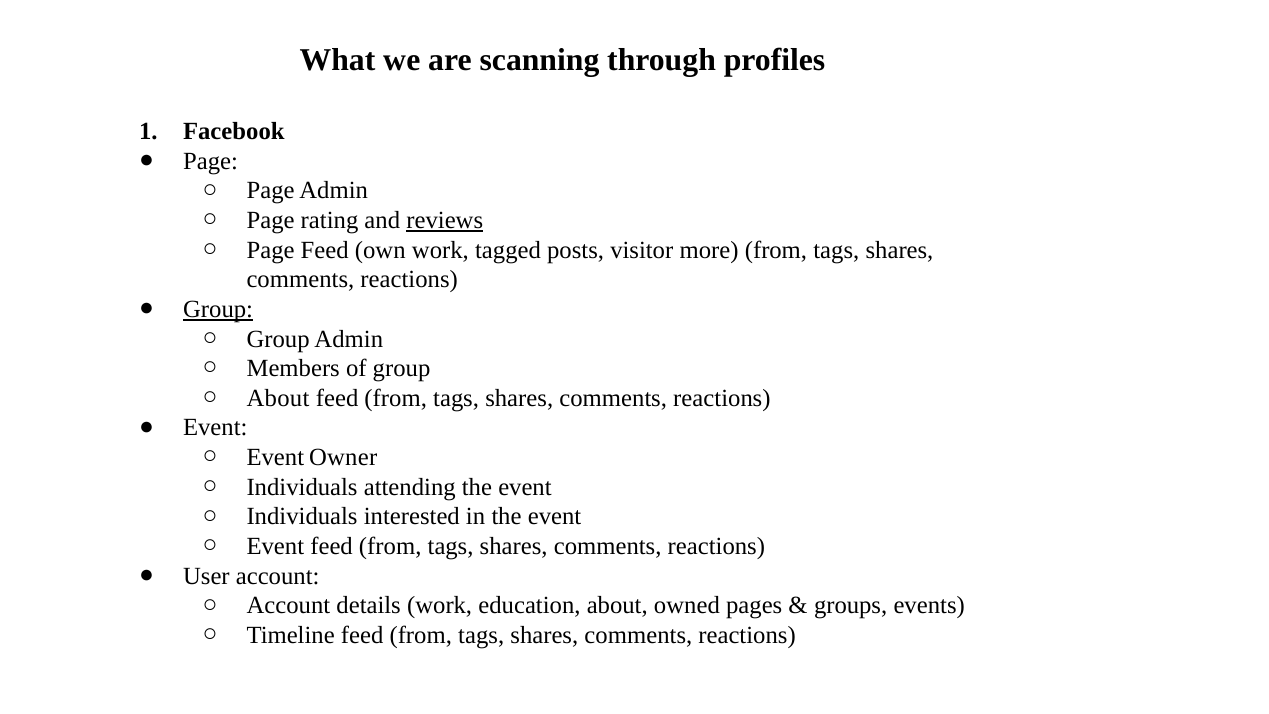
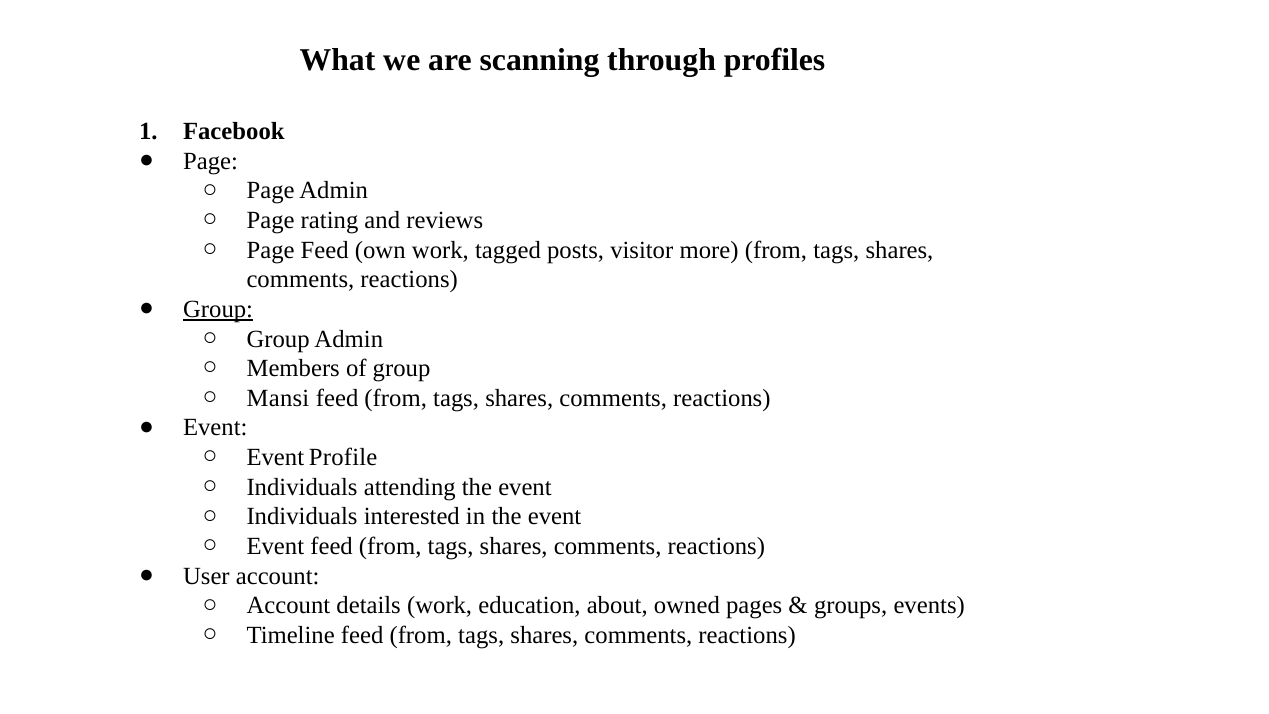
reviews underline: present -> none
About at (278, 398): About -> Mansi
Owner: Owner -> Profile
